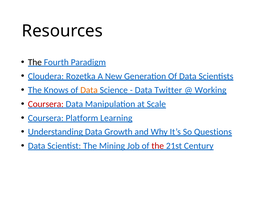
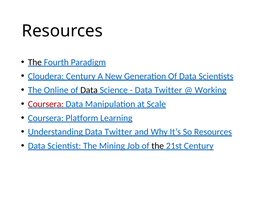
Cloudera Rozetka: Rozetka -> Century
Knows: Knows -> Online
Data at (89, 90) colour: orange -> black
Understanding Data Growth: Growth -> Twitter
So Questions: Questions -> Resources
the at (158, 146) colour: red -> black
